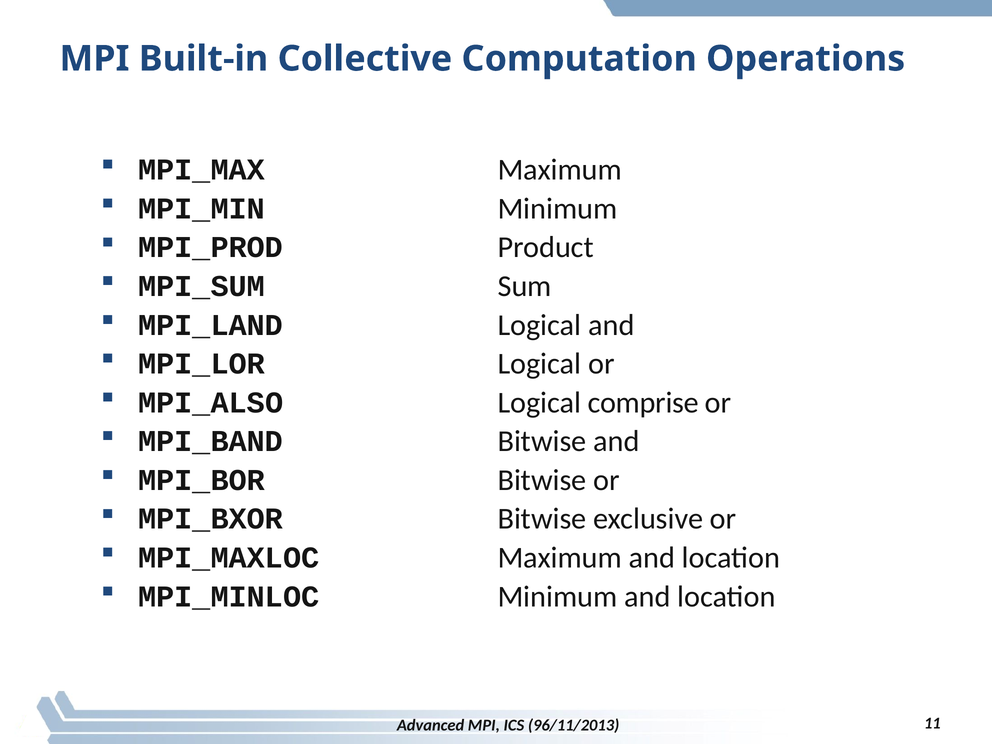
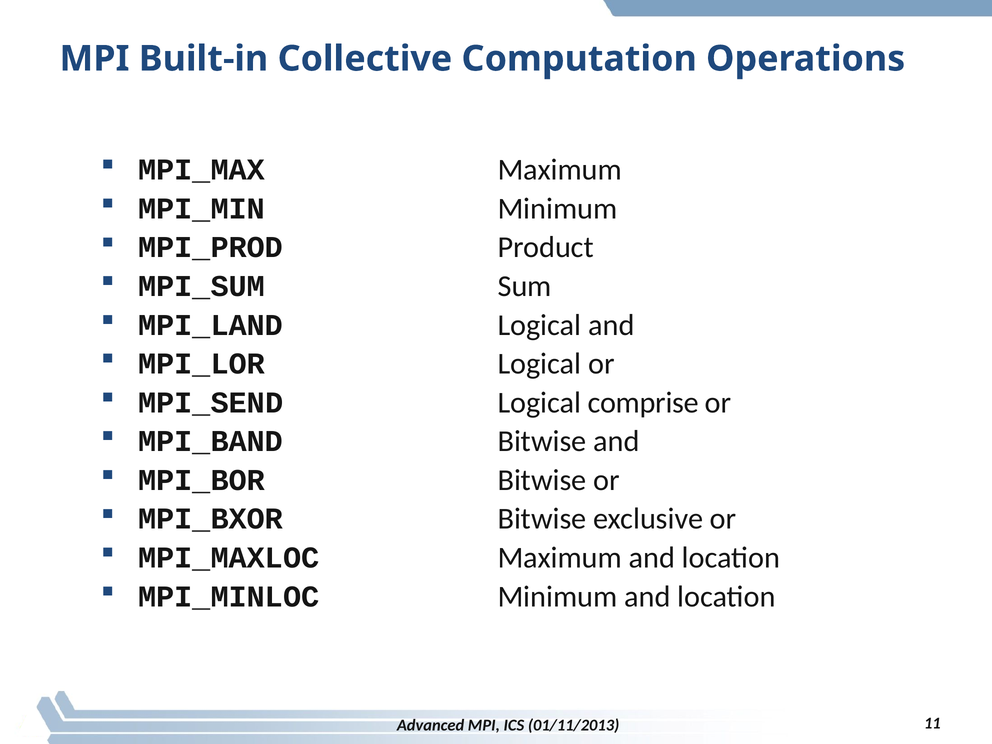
MPI_ALSO: MPI_ALSO -> MPI_SEND
96/11/2013: 96/11/2013 -> 01/11/2013
